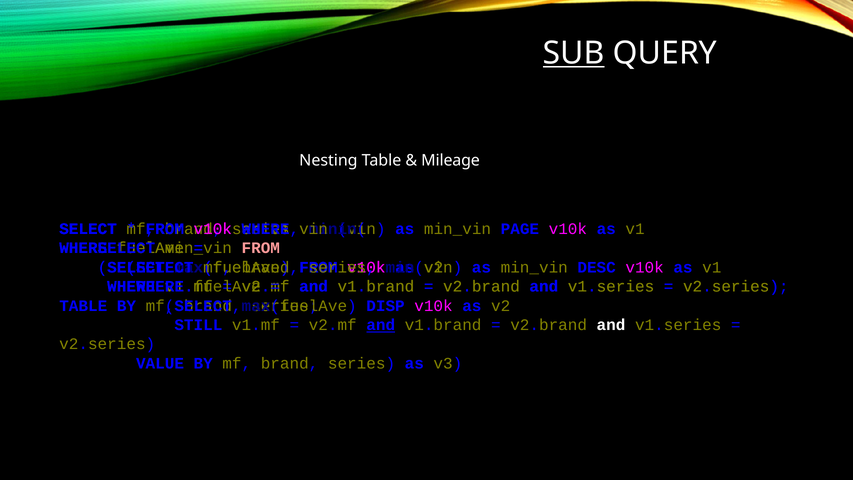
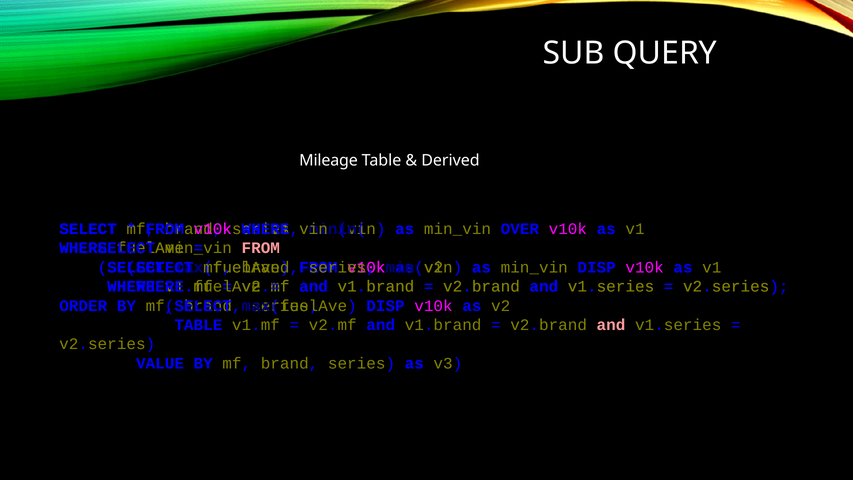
SUB underline: present -> none
Nesting: Nesting -> Mileage
Mileage: Mileage -> Derived
PAGE: PAGE -> OVER
min_vin DESC: DESC -> DISP
TABLE at (83, 306): TABLE -> ORDER
STILL at (198, 325): STILL -> TABLE
and at (381, 325) underline: present -> none
and at (611, 325) colour: white -> pink
